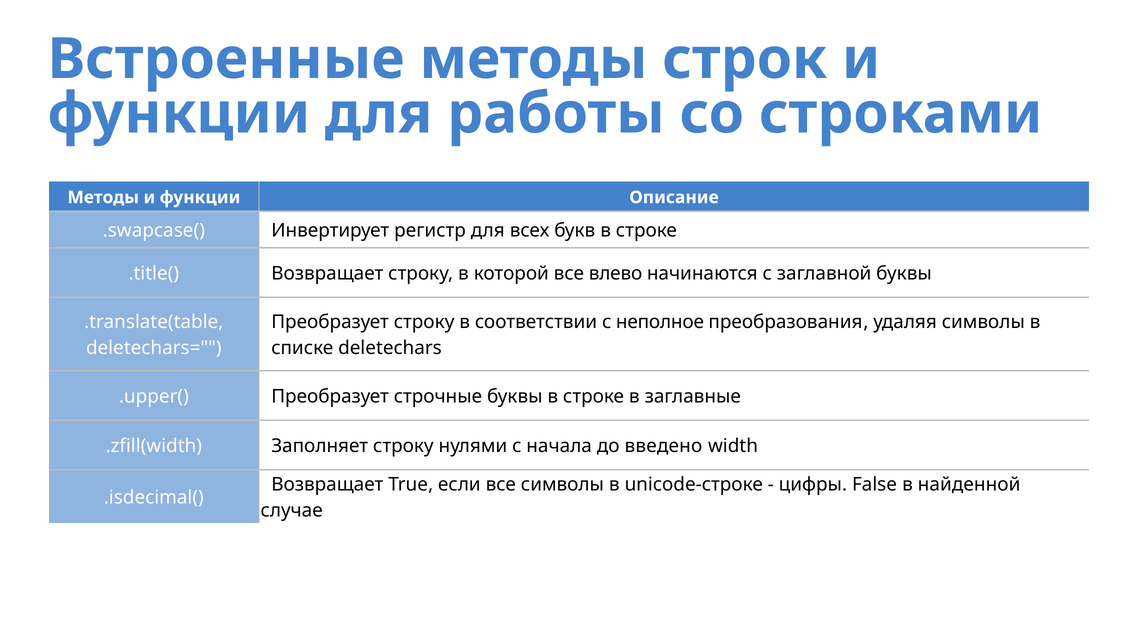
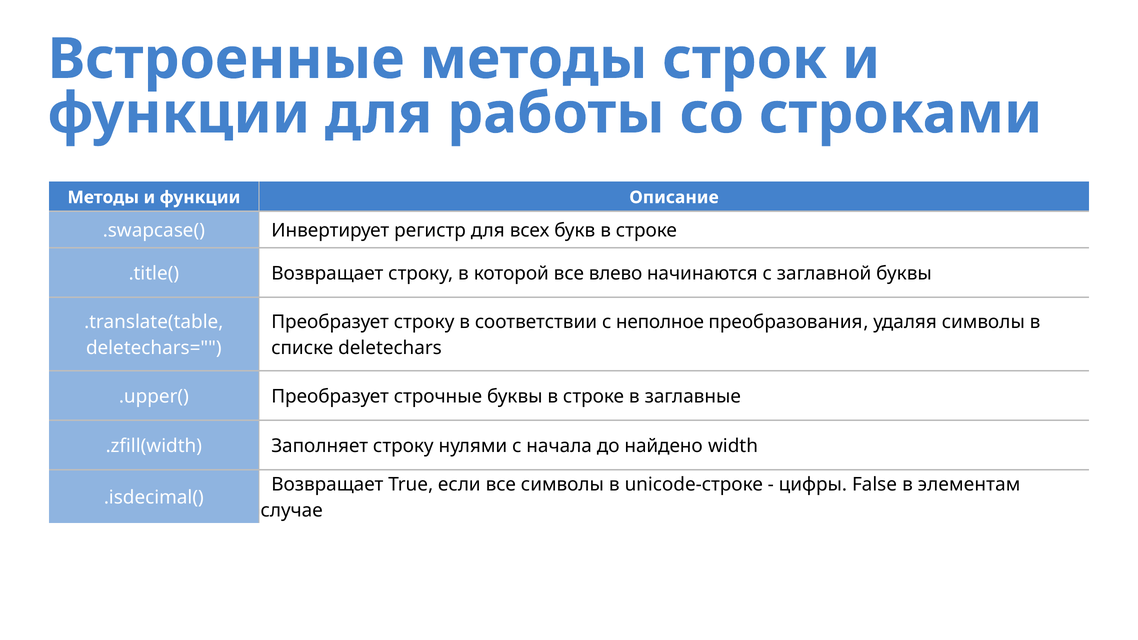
введено: введено -> найдено
найденной: найденной -> элементам
